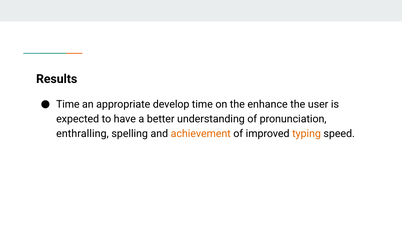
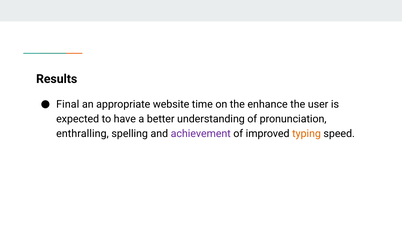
Time at (68, 104): Time -> Final
develop: develop -> website
achievement colour: orange -> purple
